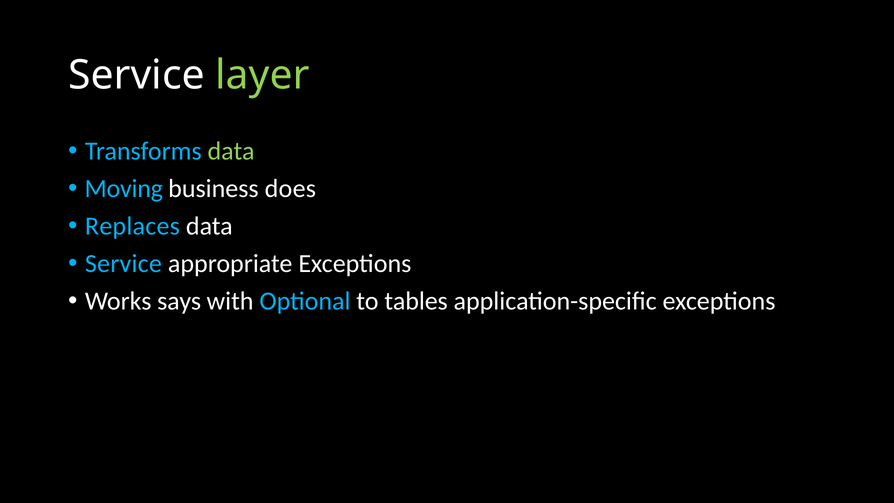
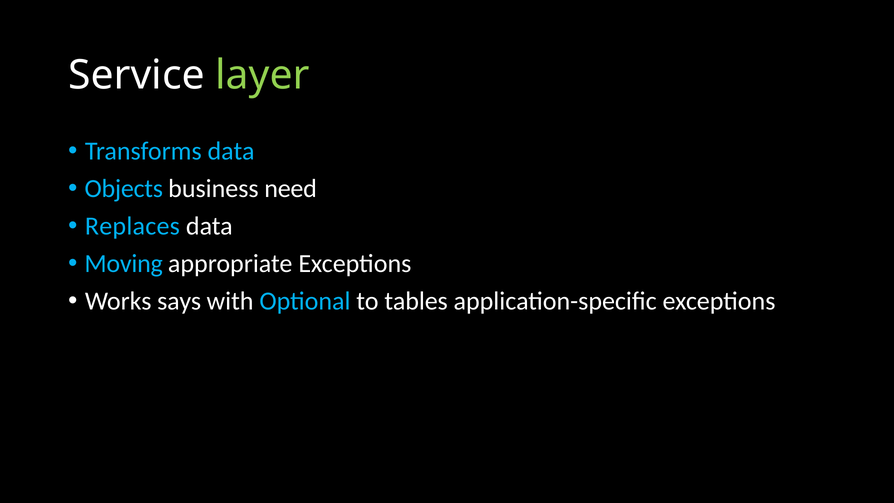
data at (231, 151) colour: light green -> light blue
Moving: Moving -> Objects
does: does -> need
Service at (123, 264): Service -> Moving
